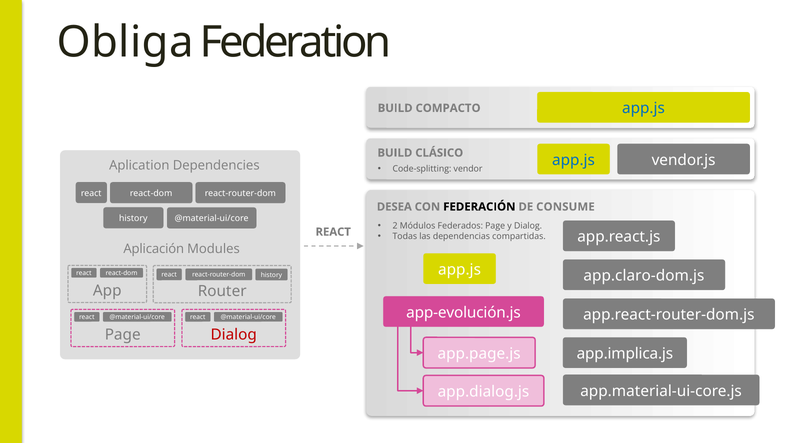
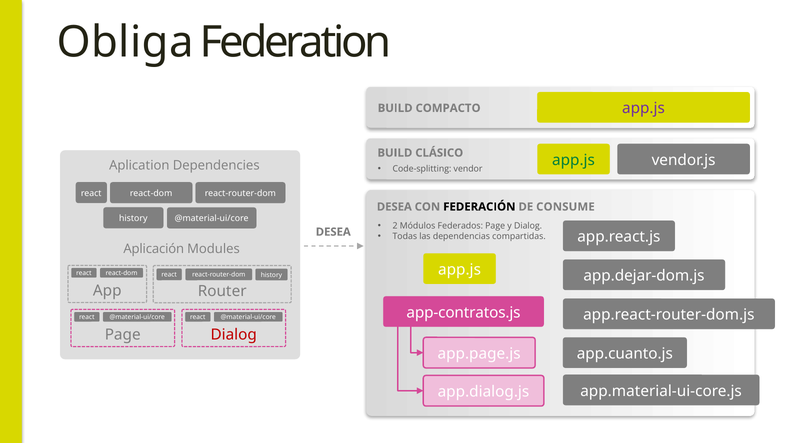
app.js at (643, 108) colour: blue -> purple
app.js at (573, 160) colour: blue -> green
REACT at (333, 232): REACT -> DESEA
app.claro-dom.js: app.claro-dom.js -> app.dejar-dom.js
app-evolución.js: app-evolución.js -> app-contratos.js
app.implica.js: app.implica.js -> app.cuanto.js
